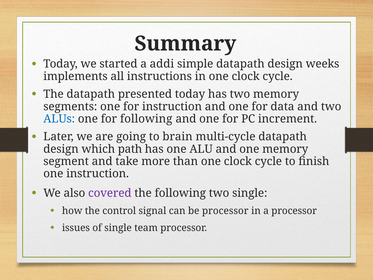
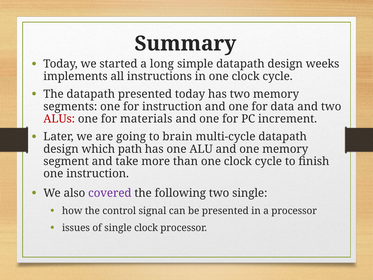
addi: addi -> long
ALUs colour: blue -> red
for following: following -> materials
be processor: processor -> presented
single team: team -> clock
